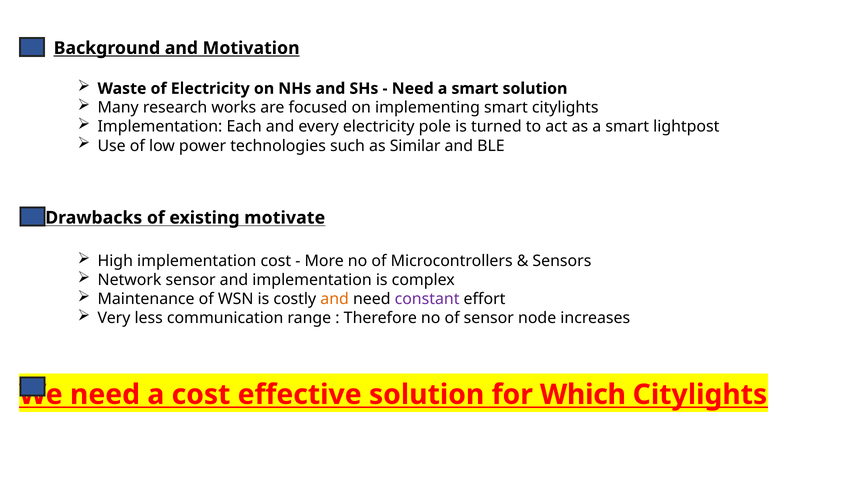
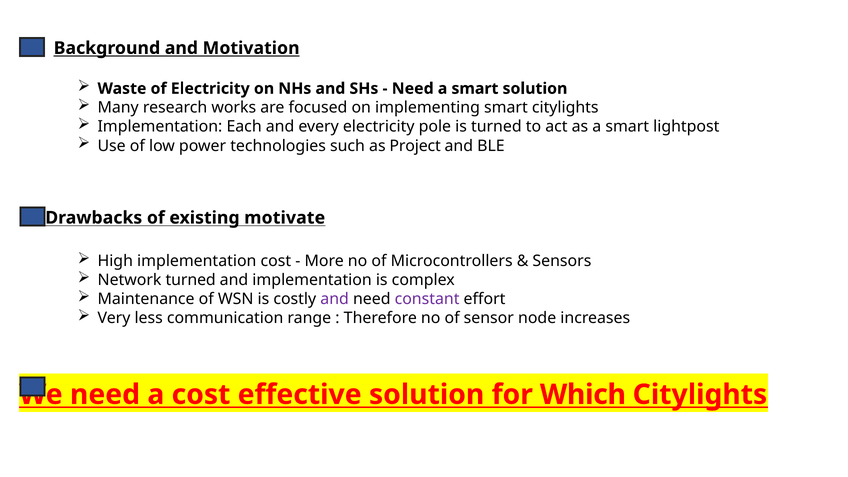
Similar: Similar -> Project
Network sensor: sensor -> turned
and at (335, 299) colour: orange -> purple
